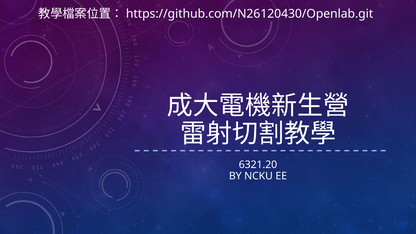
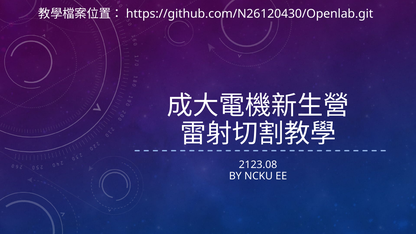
6321.20: 6321.20 -> 2123.08
